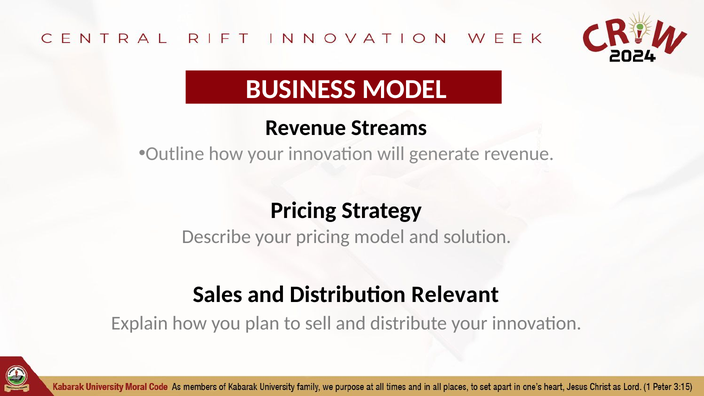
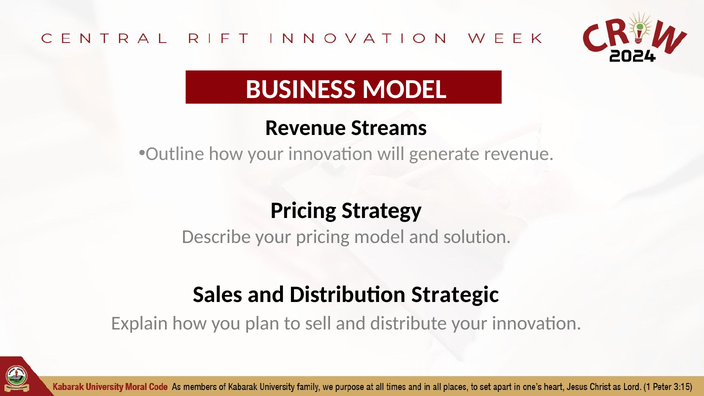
Relevant: Relevant -> Strategic
